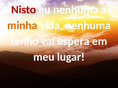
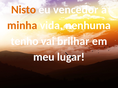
Nisto colour: red -> orange
eu nenhuma: nenhuma -> vencedor
espera: espera -> brilhar
